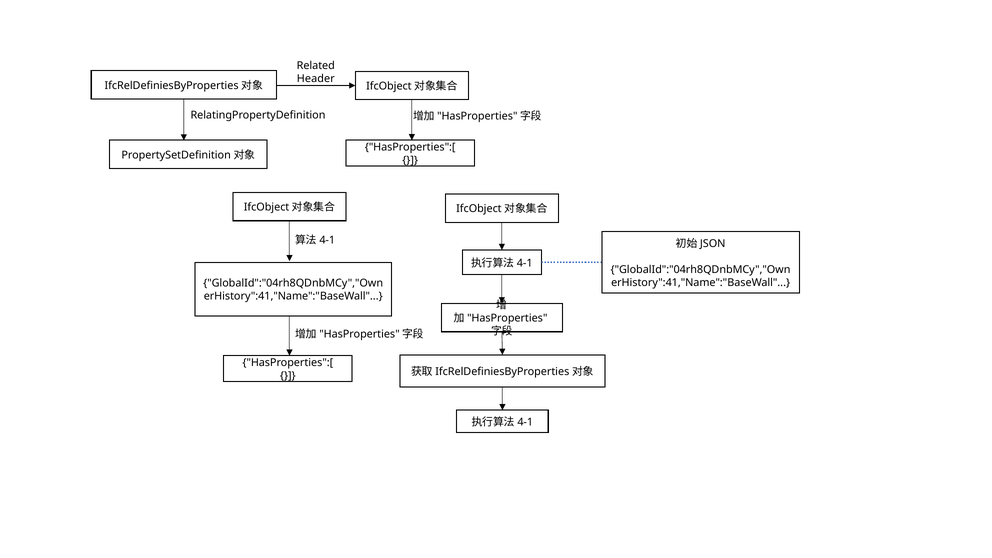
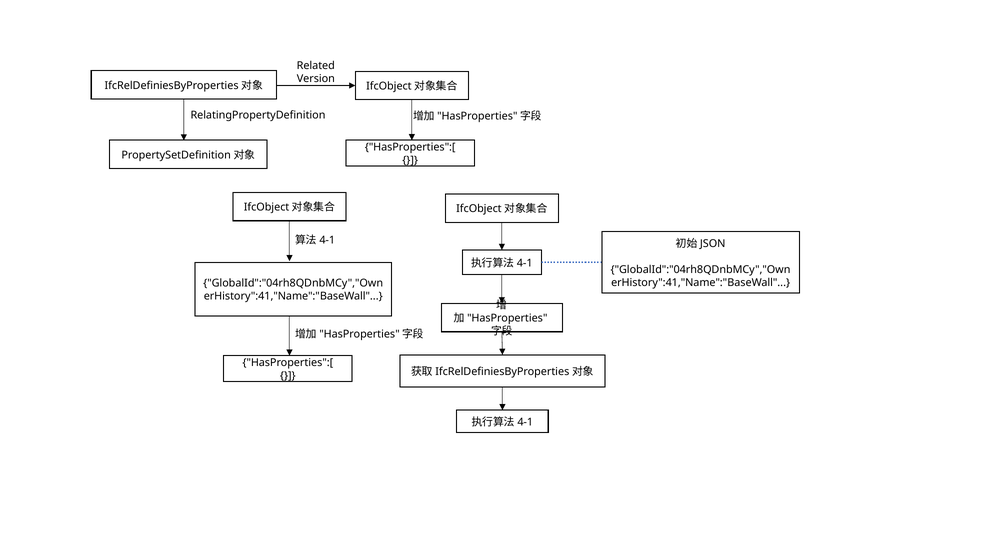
Header: Header -> Version
